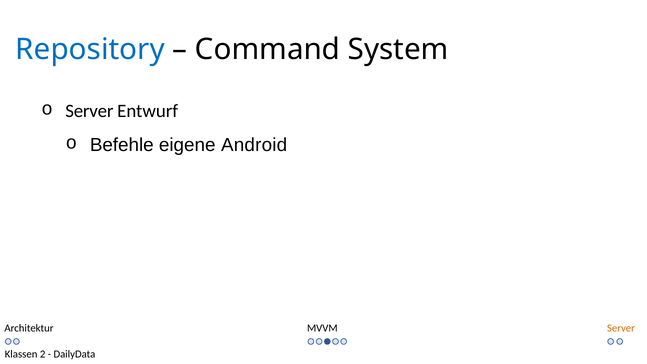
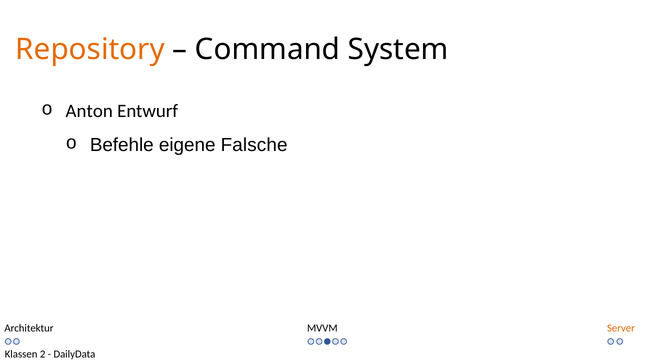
Repository colour: blue -> orange
Server at (89, 111): Server -> Anton
Android: Android -> Falsche
